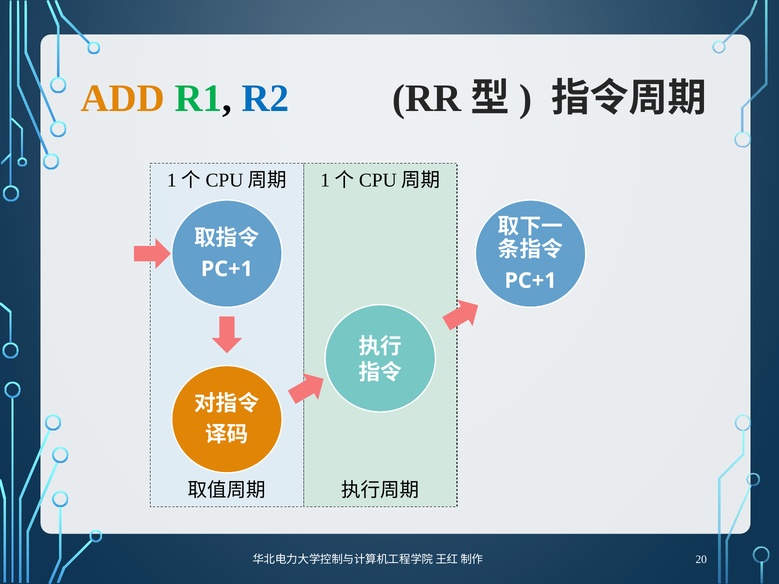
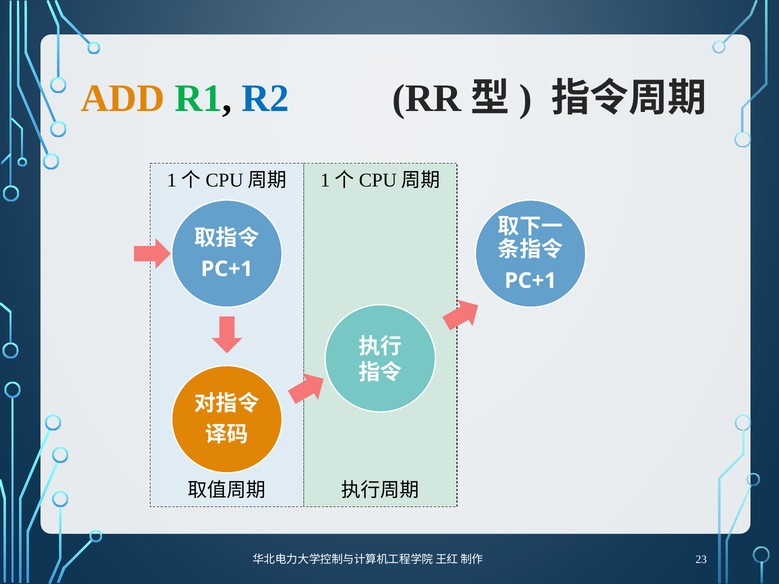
20: 20 -> 23
